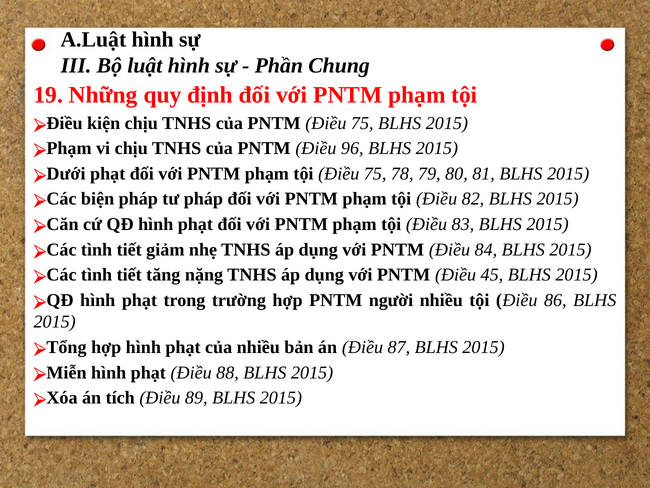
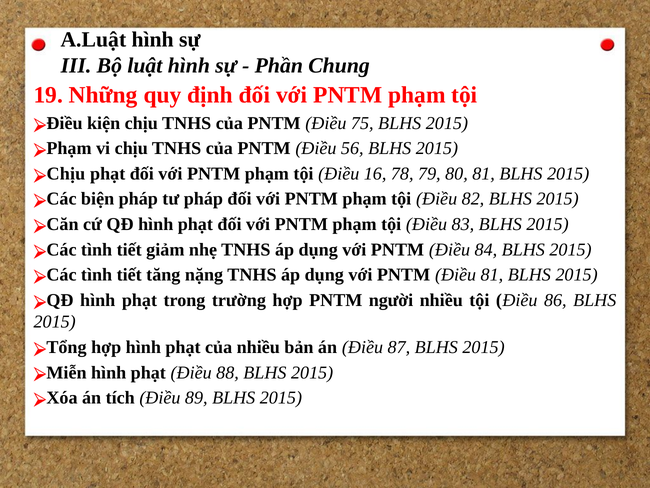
96: 96 -> 56
Dưới at (66, 174): Dưới -> Chịu
tội Điều 75: 75 -> 16
Điều 45: 45 -> 81
